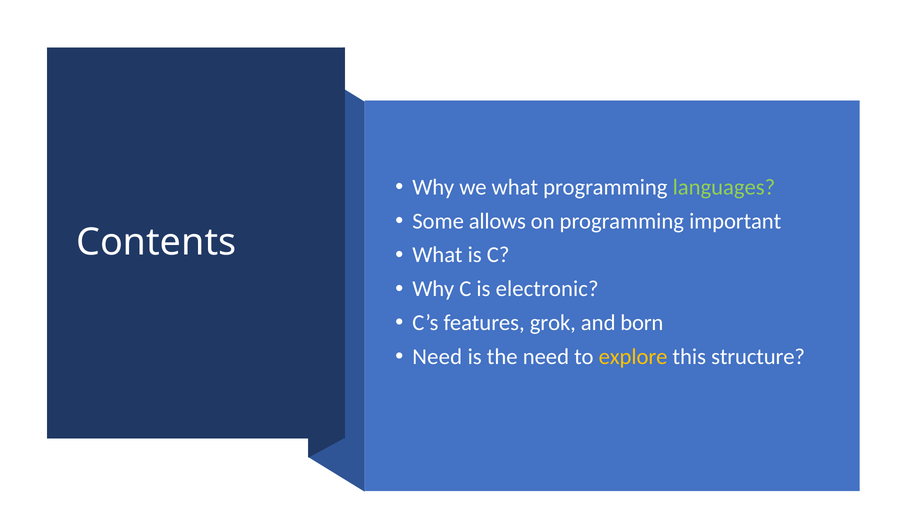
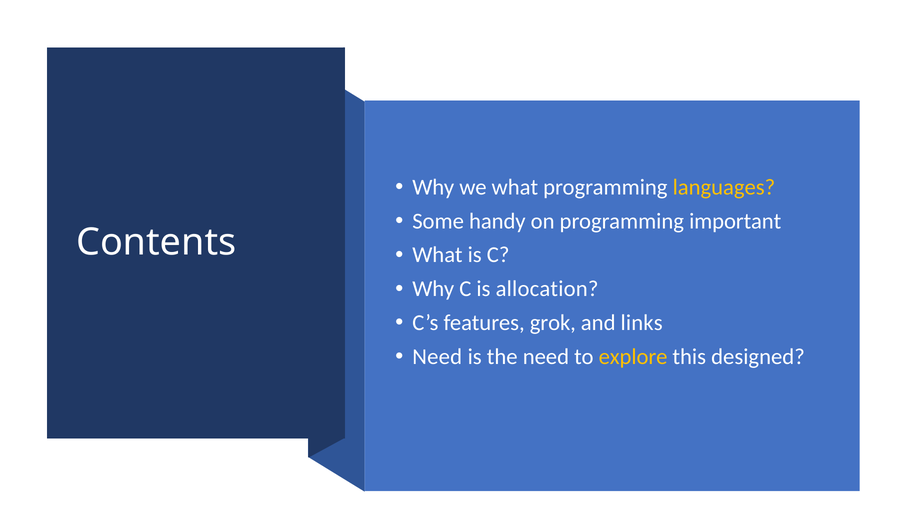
languages colour: light green -> yellow
allows: allows -> handy
electronic: electronic -> allocation
born: born -> links
structure: structure -> designed
